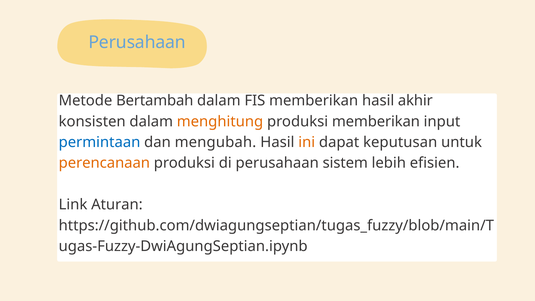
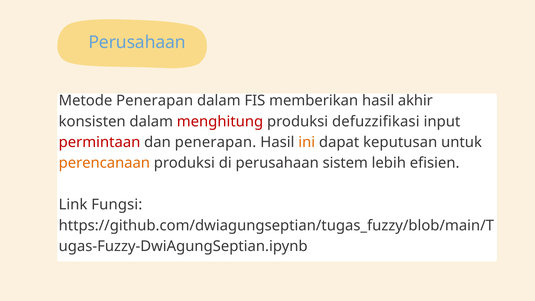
Metode Bertambah: Bertambah -> Penerapan
menghitung colour: orange -> red
produksi memberikan: memberikan -> defuzzifikasi
permintaan colour: blue -> red
dan mengubah: mengubah -> penerapan
Aturan: Aturan -> Fungsi
